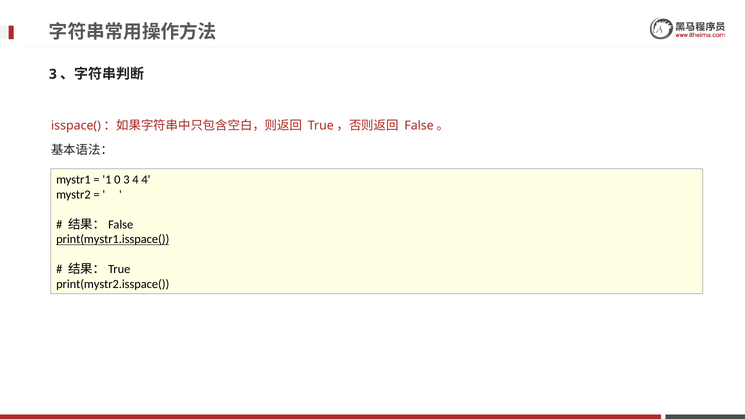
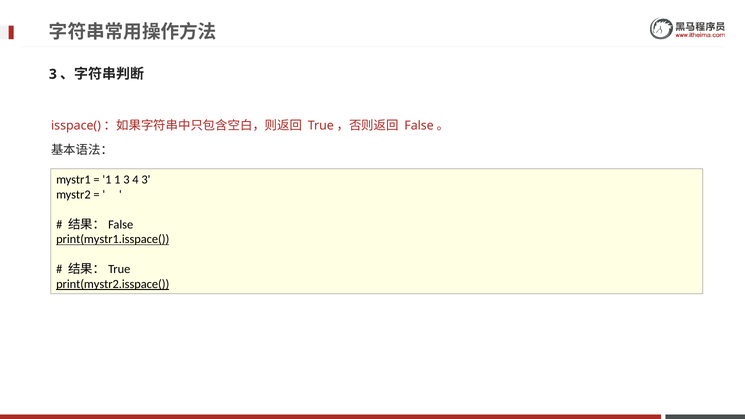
1 0: 0 -> 1
4 4: 4 -> 3
print(mystr2.isspace( underline: none -> present
